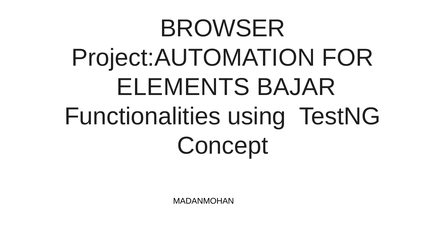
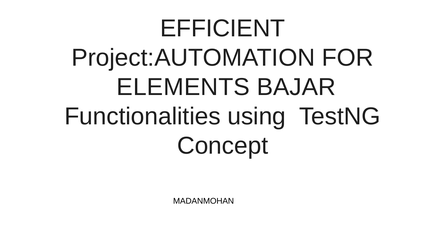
BROWSER: BROWSER -> EFFICIENT
